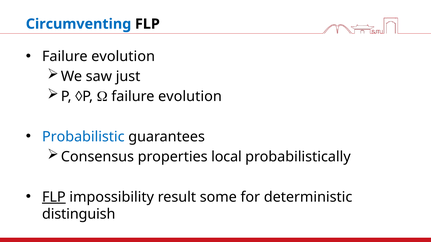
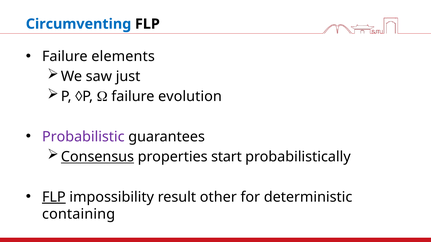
evolution at (123, 57): evolution -> elements
Probabilistic colour: blue -> purple
Consensus underline: none -> present
local: local -> start
some: some -> other
distinguish: distinguish -> containing
